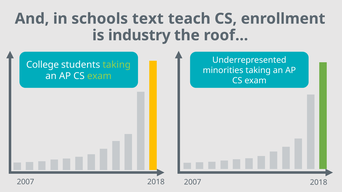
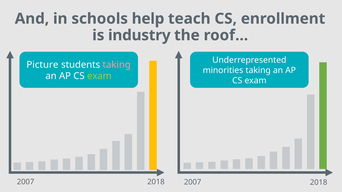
text: text -> help
College: College -> Picture
taking at (117, 65) colour: light green -> pink
